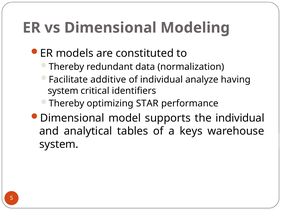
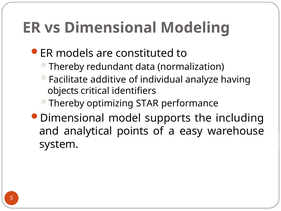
system at (63, 91): system -> objects
the individual: individual -> including
tables: tables -> points
keys: keys -> easy
